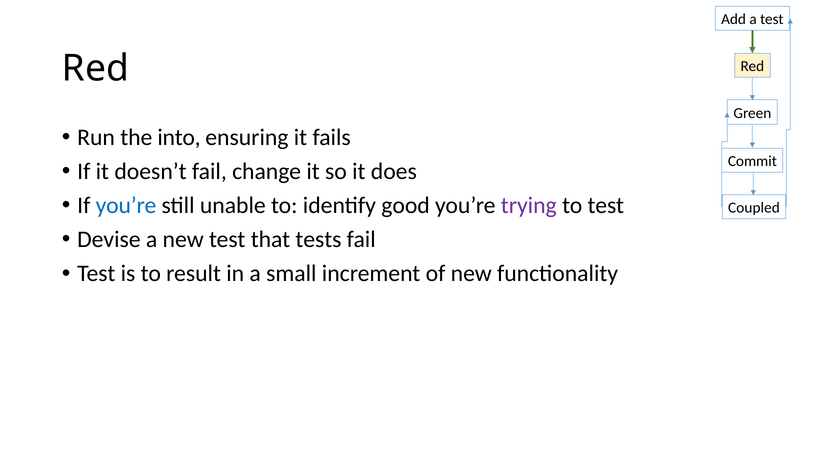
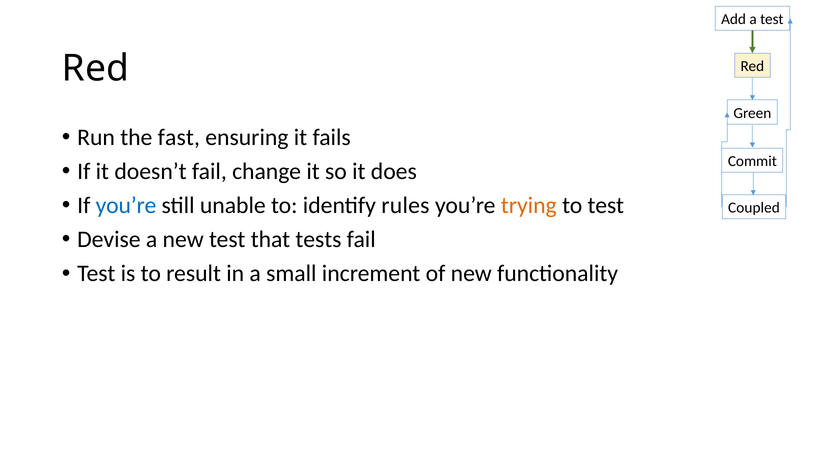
into: into -> fast
good: good -> rules
trying colour: purple -> orange
